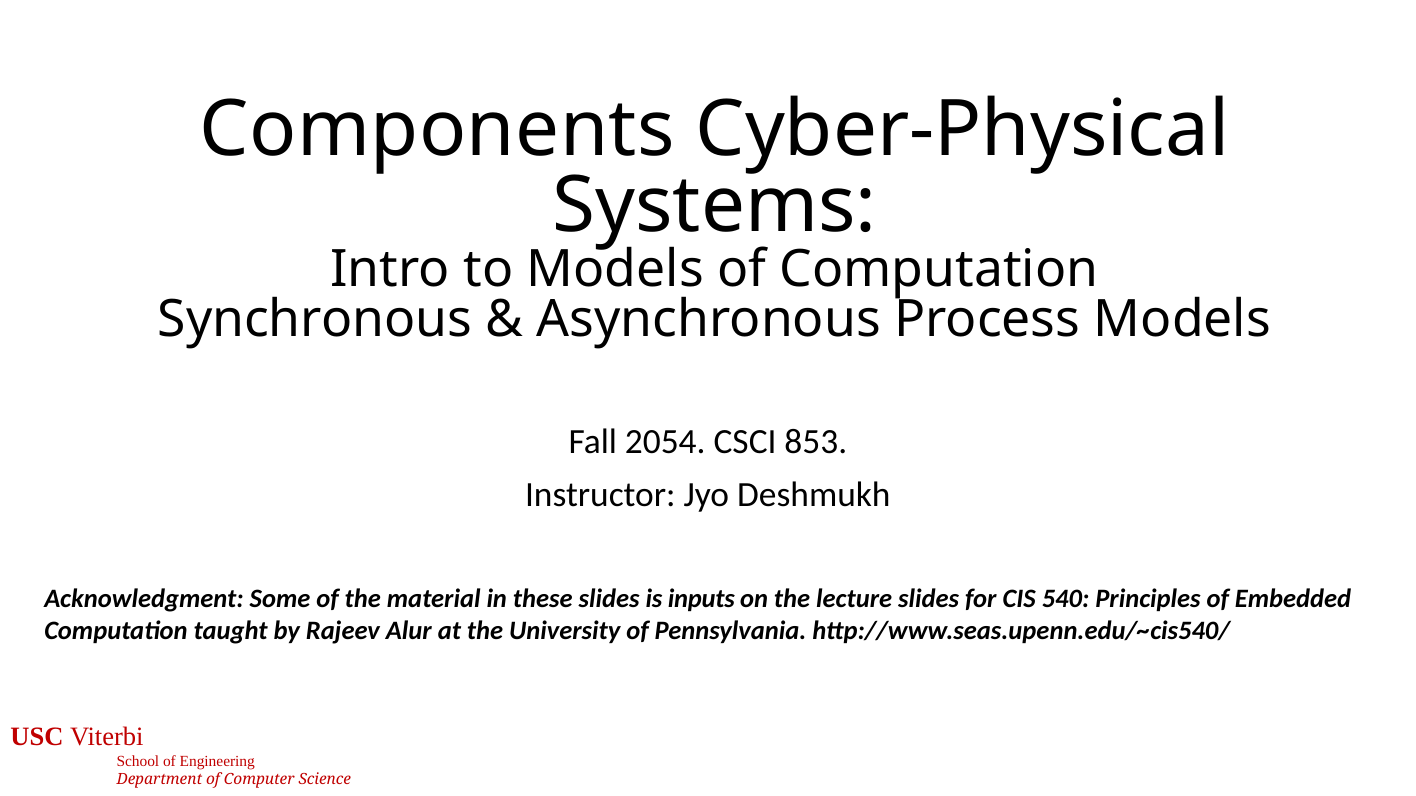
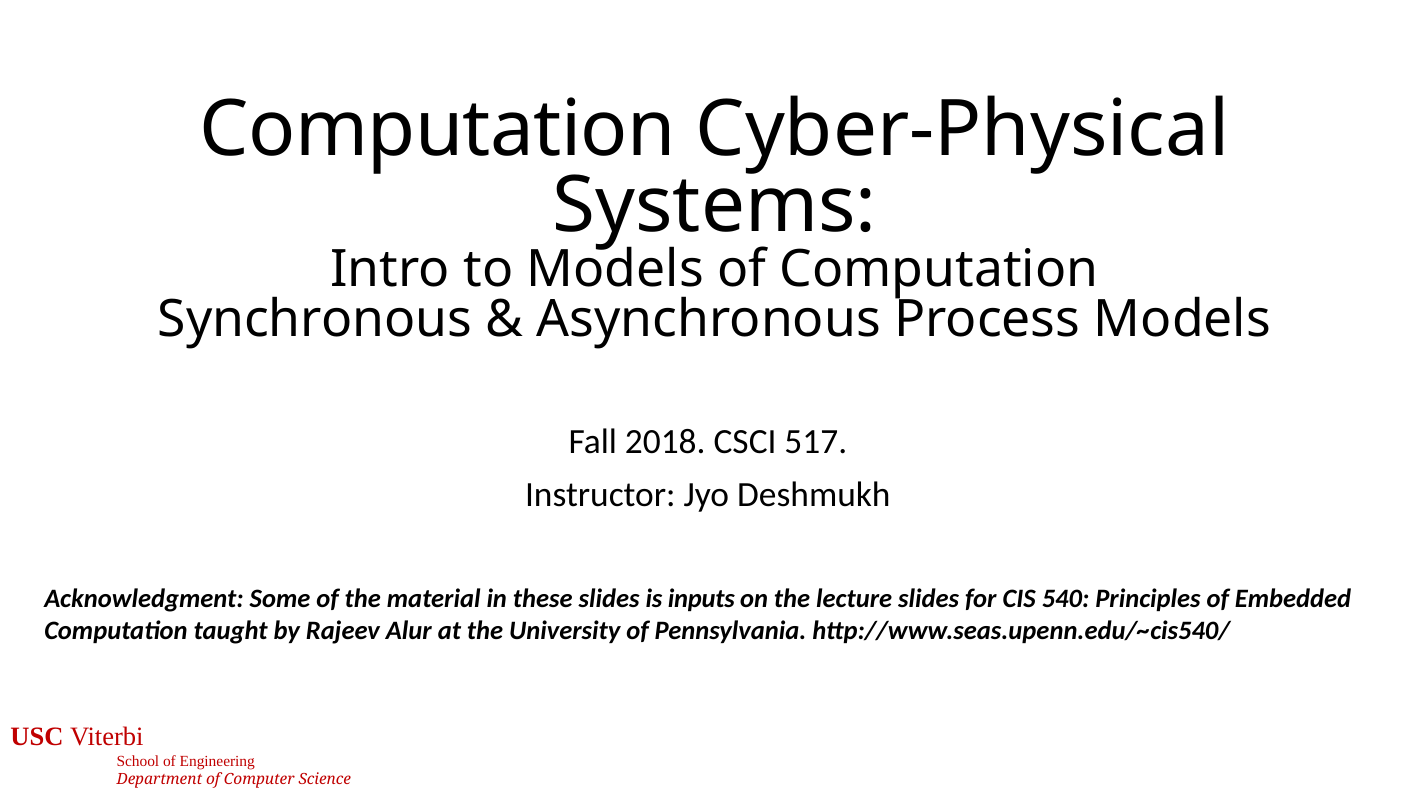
Components at (437, 129): Components -> Computation
2054: 2054 -> 2018
853: 853 -> 517
